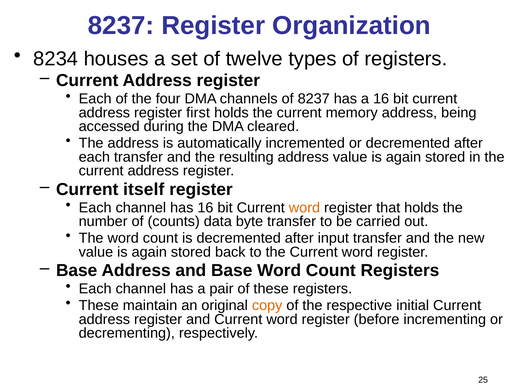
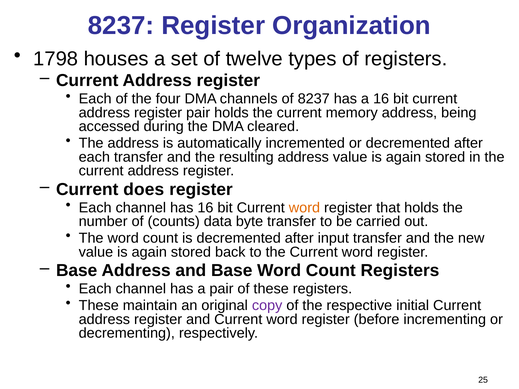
8234: 8234 -> 1798
register first: first -> pair
itself: itself -> does
copy colour: orange -> purple
